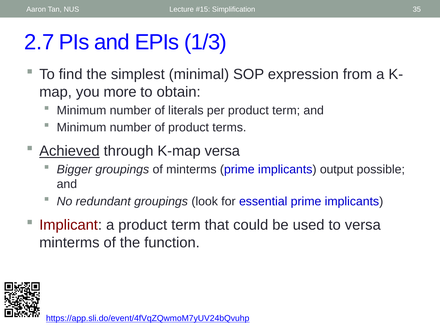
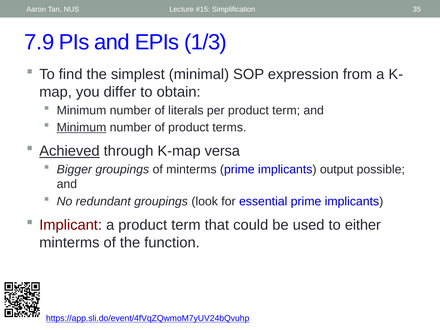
2.7: 2.7 -> 7.9
more: more -> differ
Minimum at (82, 127) underline: none -> present
to versa: versa -> either
